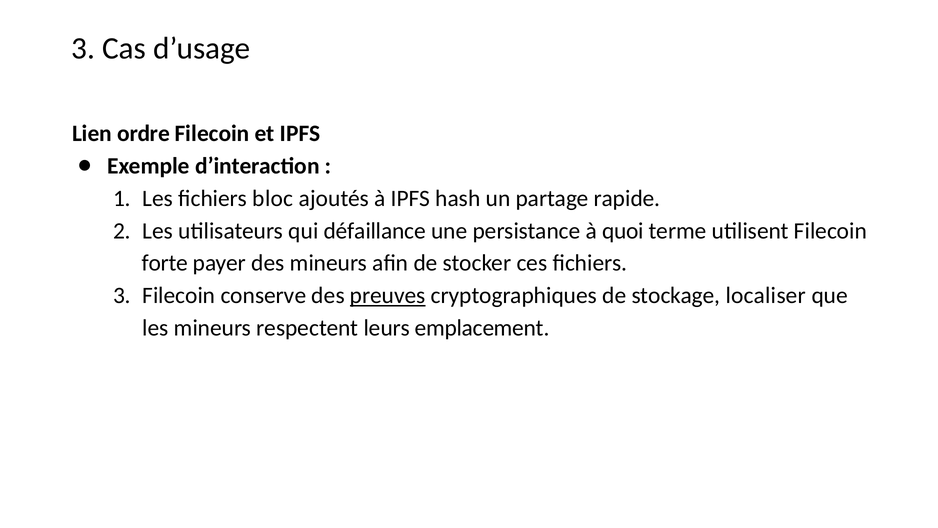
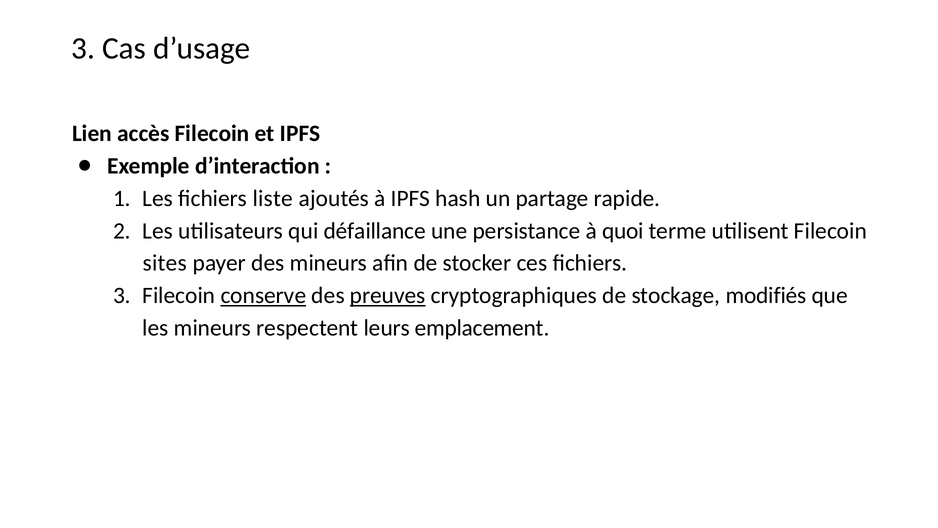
ordre: ordre -> accès
bloc: bloc -> liste
forte: forte -> sites
conserve underline: none -> present
localiser: localiser -> modifiés
